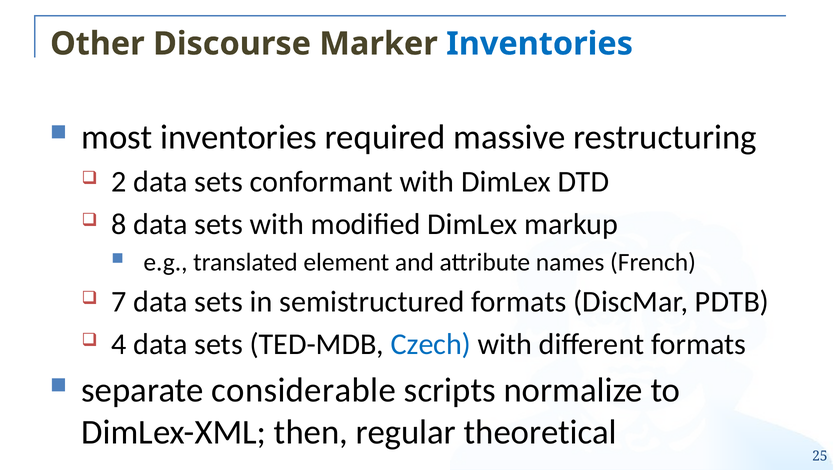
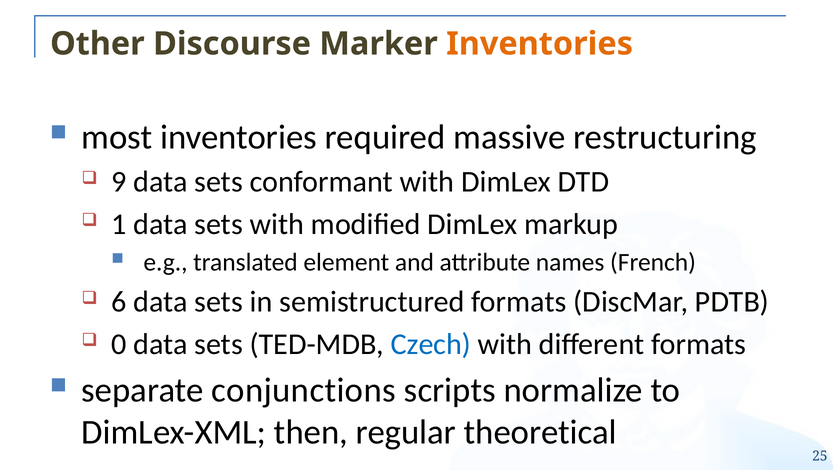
Inventories at (540, 44) colour: blue -> orange
2: 2 -> 9
8: 8 -> 1
7: 7 -> 6
4: 4 -> 0
considerable: considerable -> conjunctions
